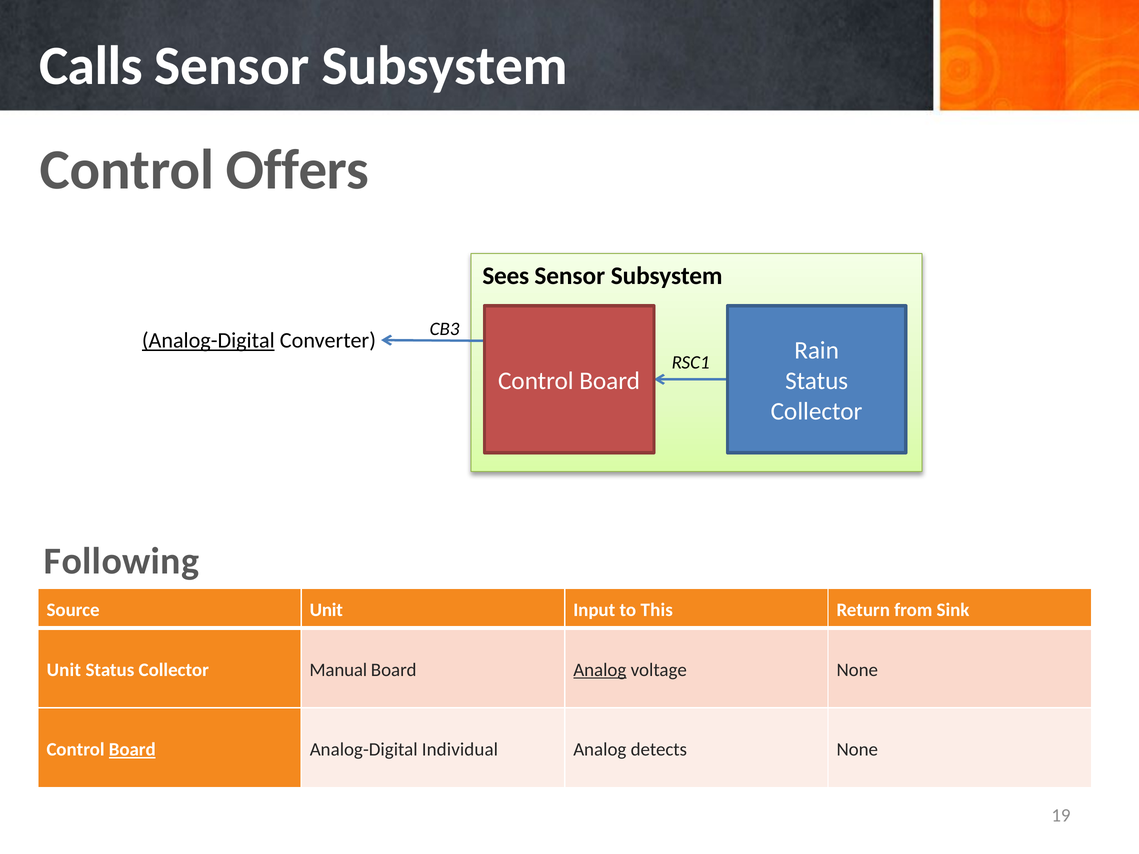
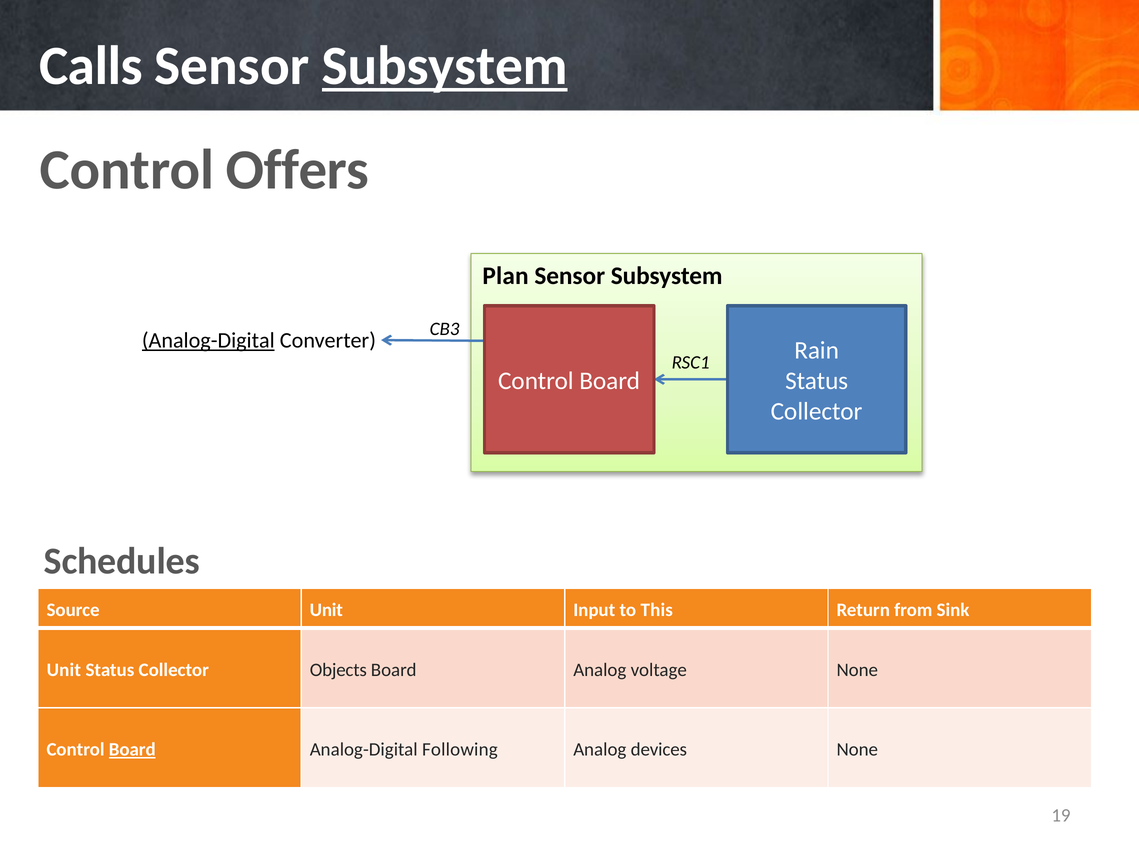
Subsystem at (445, 66) underline: none -> present
Sees: Sees -> Plan
Following: Following -> Schedules
Manual: Manual -> Objects
Analog at (600, 670) underline: present -> none
Individual: Individual -> Following
detects: detects -> devices
